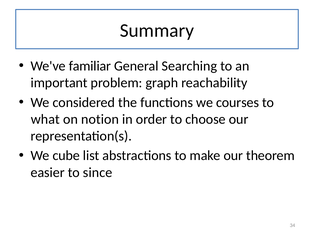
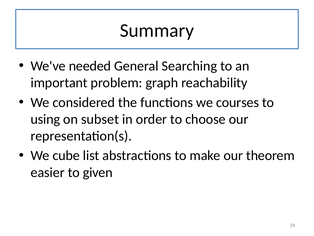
familiar: familiar -> needed
what: what -> using
notion: notion -> subset
since: since -> given
